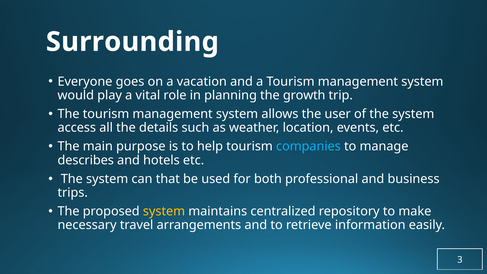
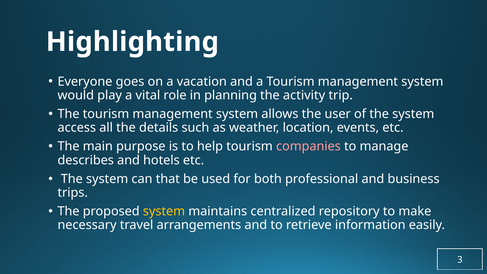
Surrounding: Surrounding -> Highlighting
growth: growth -> activity
companies colour: light blue -> pink
